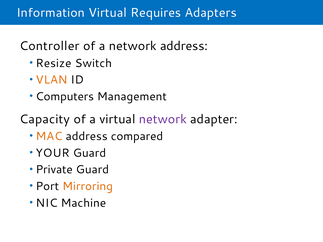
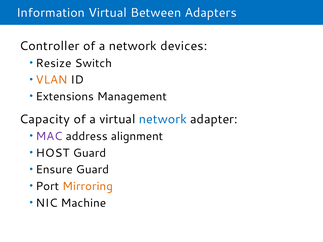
Requires: Requires -> Between
network address: address -> devices
Computers: Computers -> Extensions
network at (163, 119) colour: purple -> blue
MAC colour: orange -> purple
compared: compared -> alignment
YOUR: YOUR -> HOST
Private: Private -> Ensure
